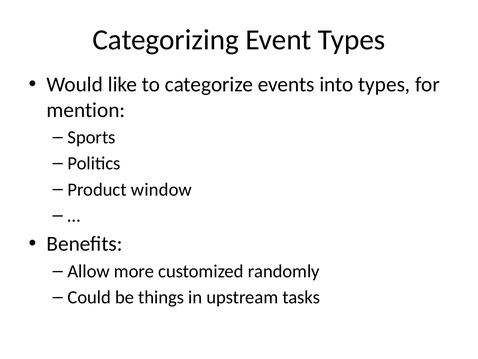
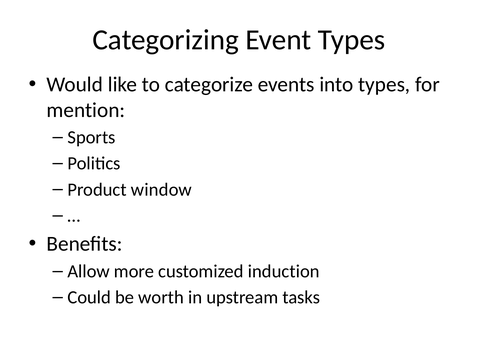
randomly: randomly -> induction
things: things -> worth
